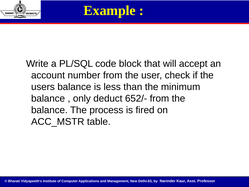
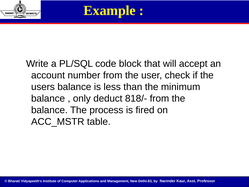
652/-: 652/- -> 818/-
